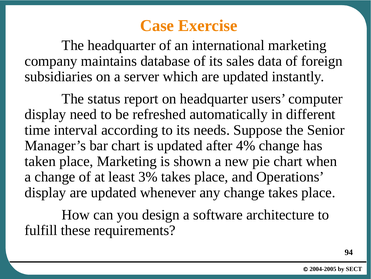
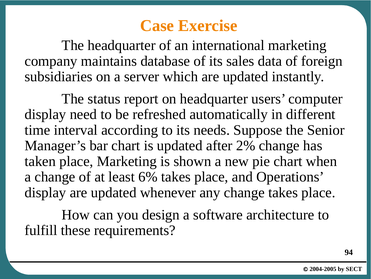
4%: 4% -> 2%
3%: 3% -> 6%
